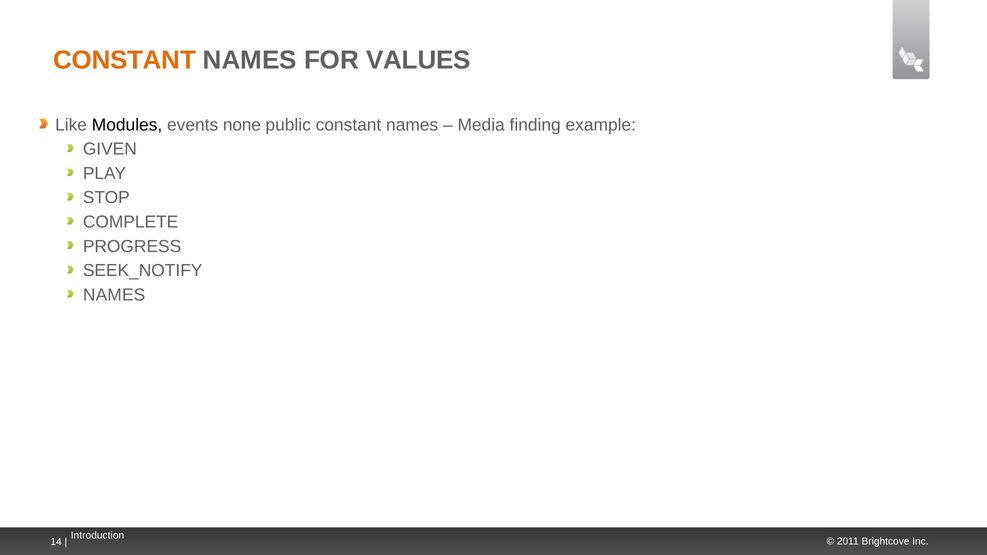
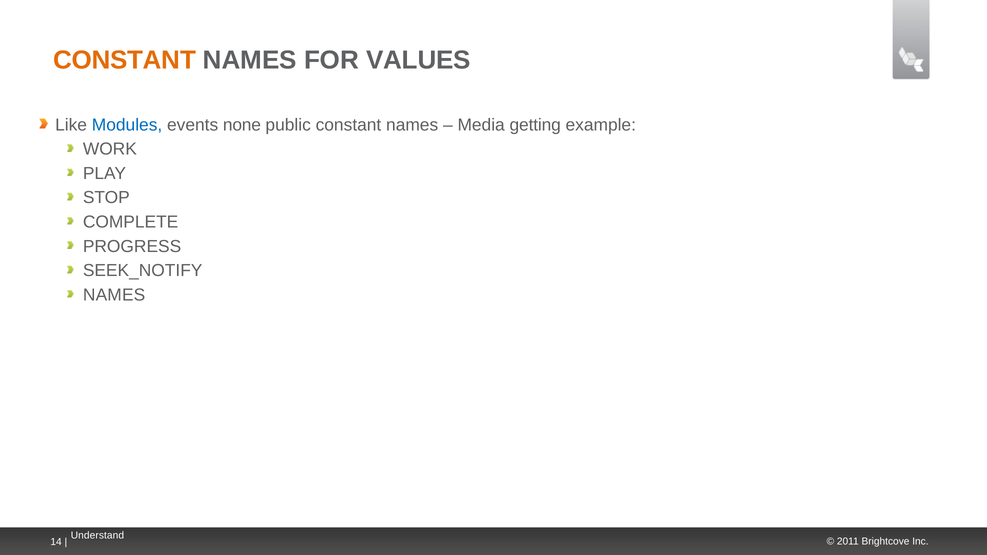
Modules colour: black -> blue
finding: finding -> getting
GIVEN: GIVEN -> WORK
Introduction: Introduction -> Understand
